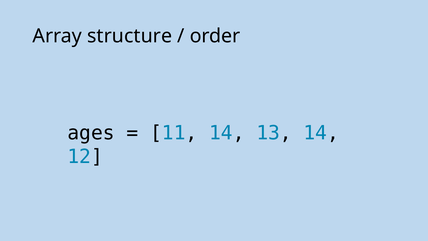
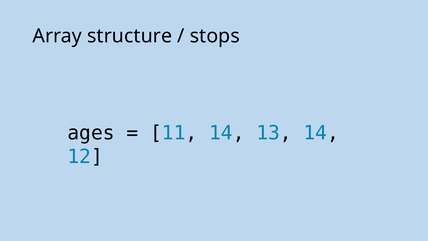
order: order -> stops
